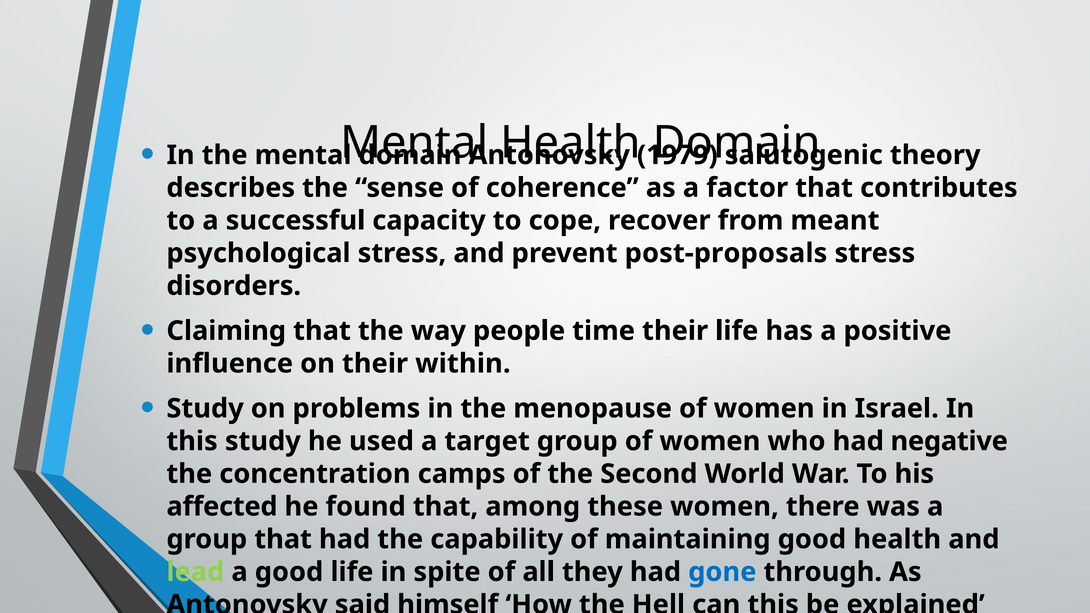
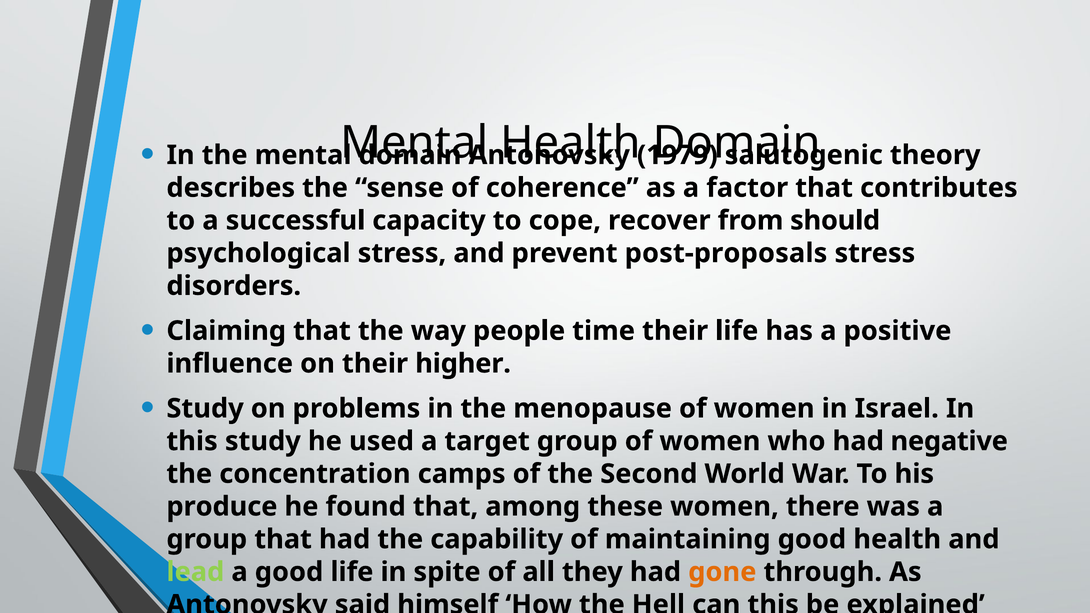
meant: meant -> should
within: within -> higher
affected: affected -> produce
gone colour: blue -> orange
